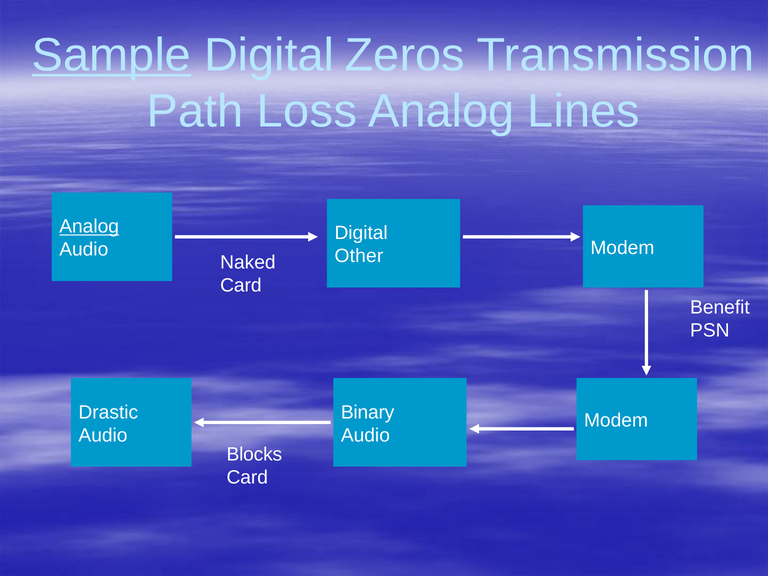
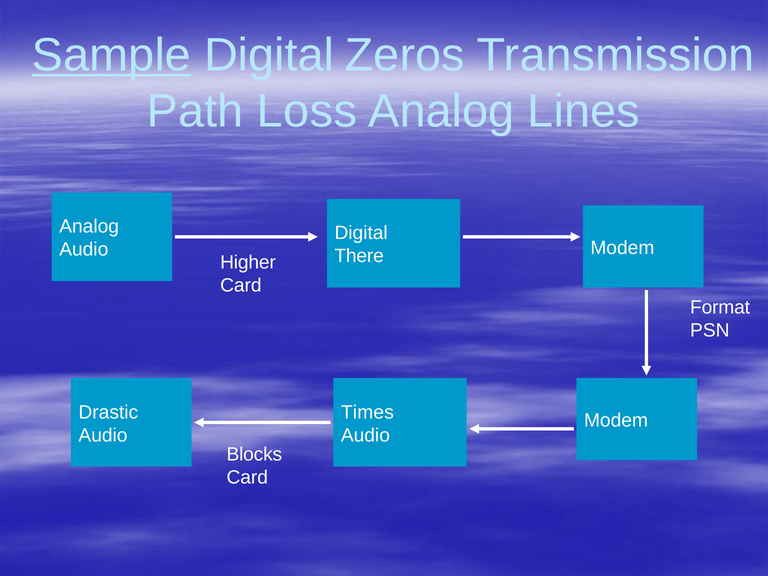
Analog at (89, 227) underline: present -> none
Other: Other -> There
Naked: Naked -> Higher
Benefit: Benefit -> Format
Binary: Binary -> Times
